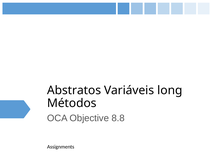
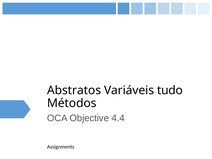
long: long -> tudo
8.8: 8.8 -> 4.4
